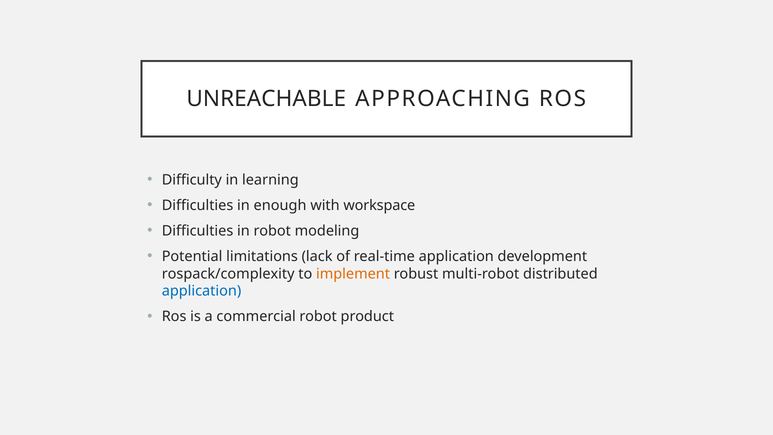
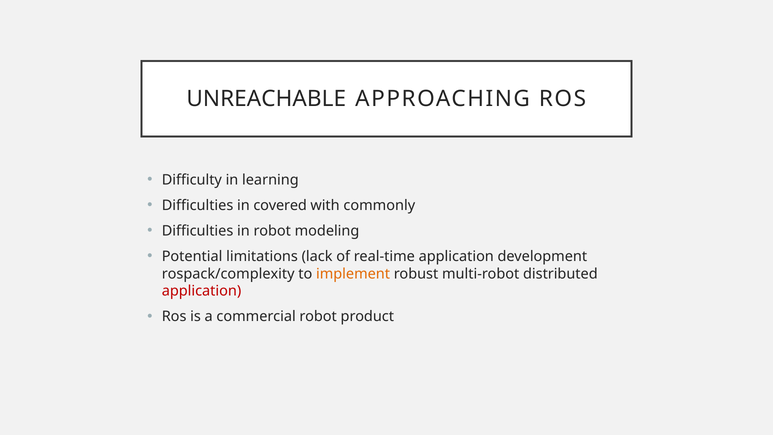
enough: enough -> covered
workspace: workspace -> commonly
application at (202, 291) colour: blue -> red
